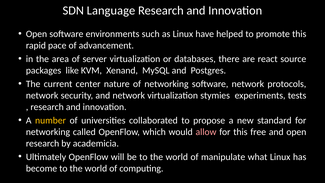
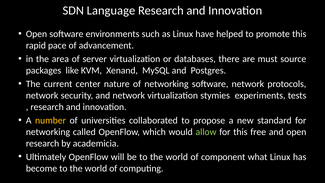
react: react -> must
allow colour: pink -> light green
manipulate: manipulate -> component
